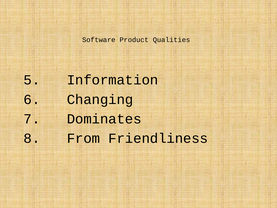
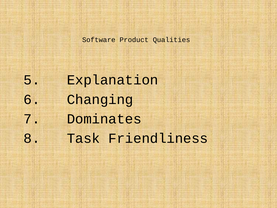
Information: Information -> Explanation
From: From -> Task
